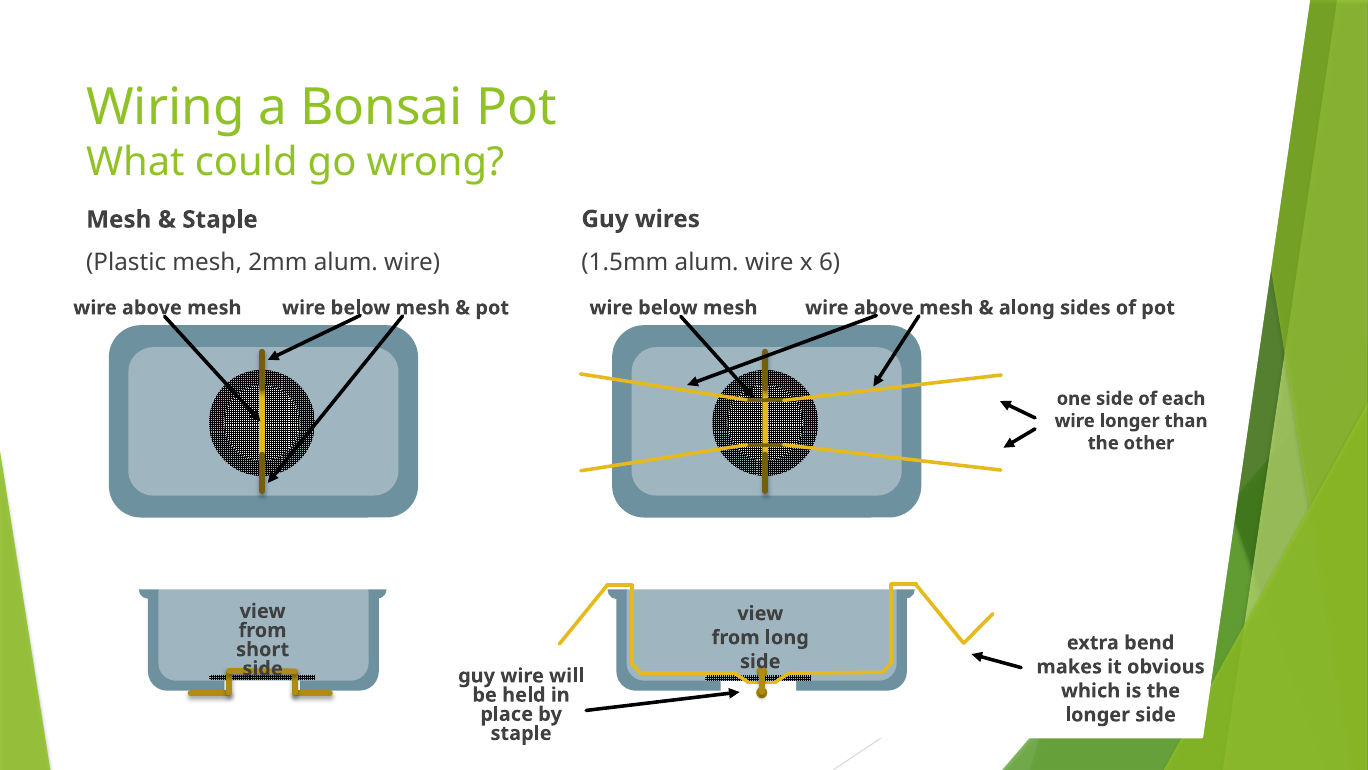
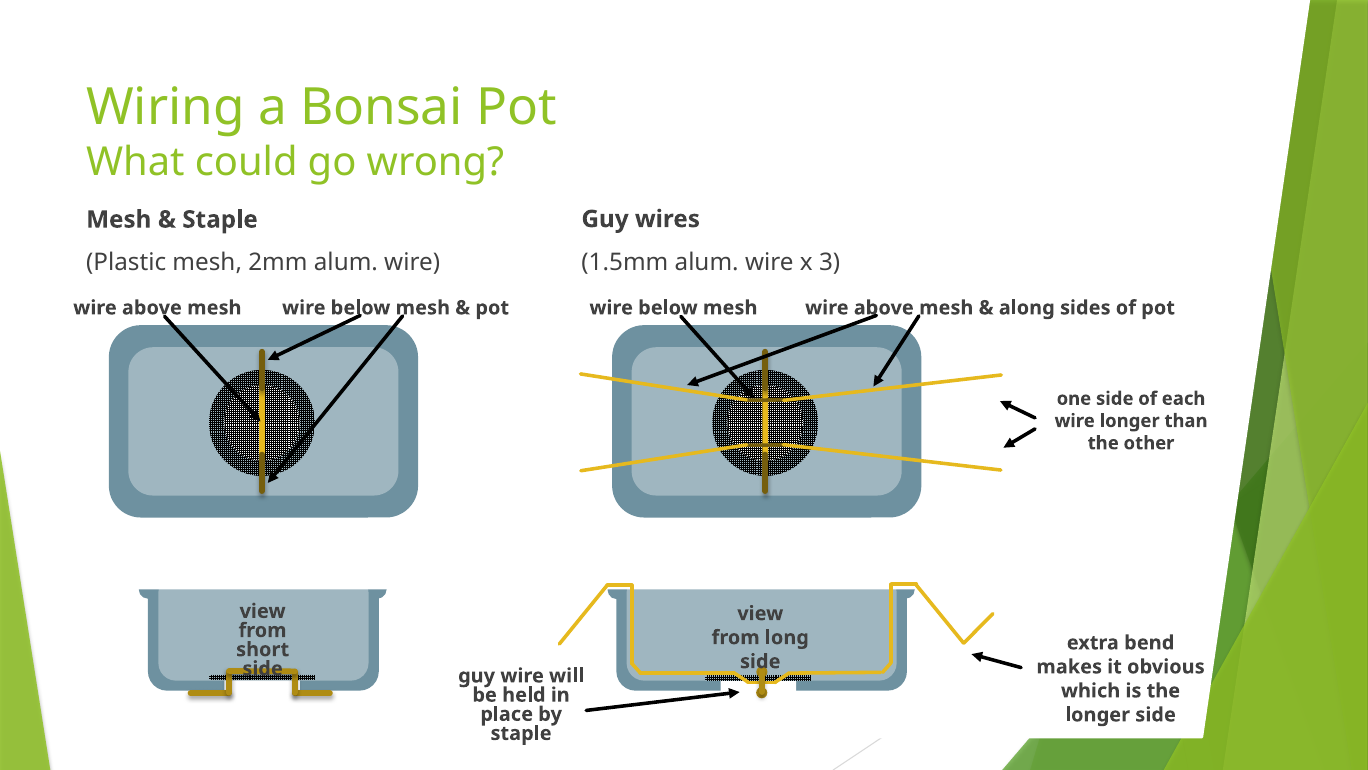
6: 6 -> 3
